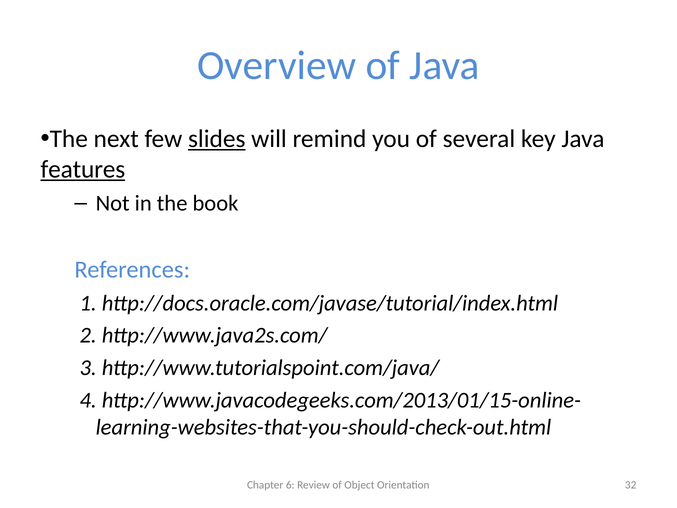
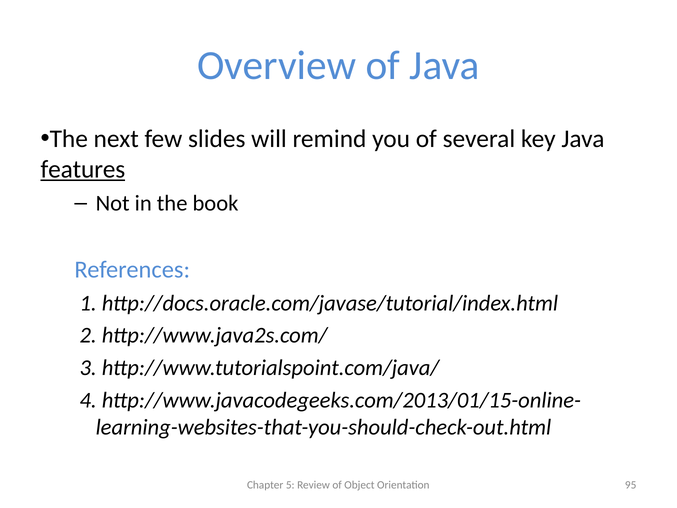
slides underline: present -> none
6: 6 -> 5
32: 32 -> 95
